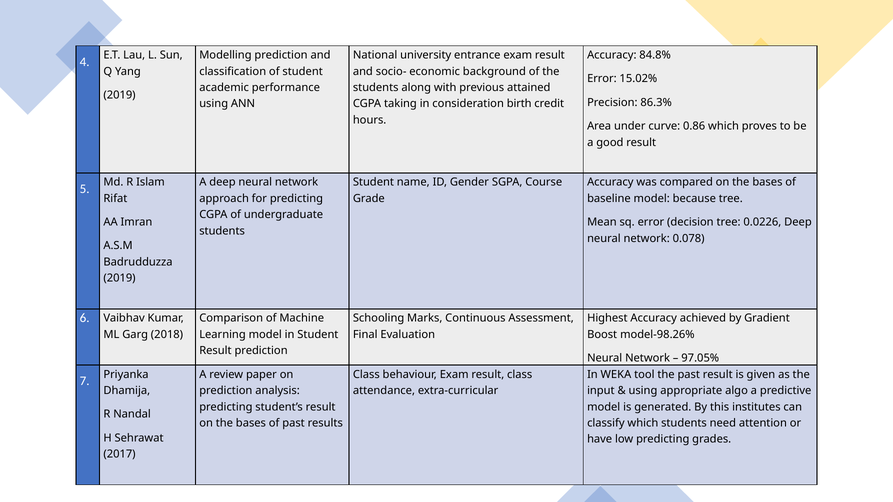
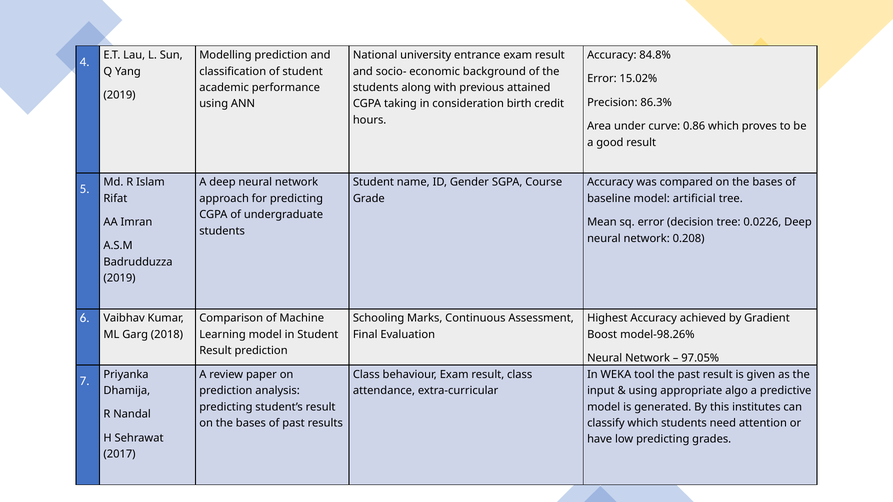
because: because -> artificial
0.078: 0.078 -> 0.208
